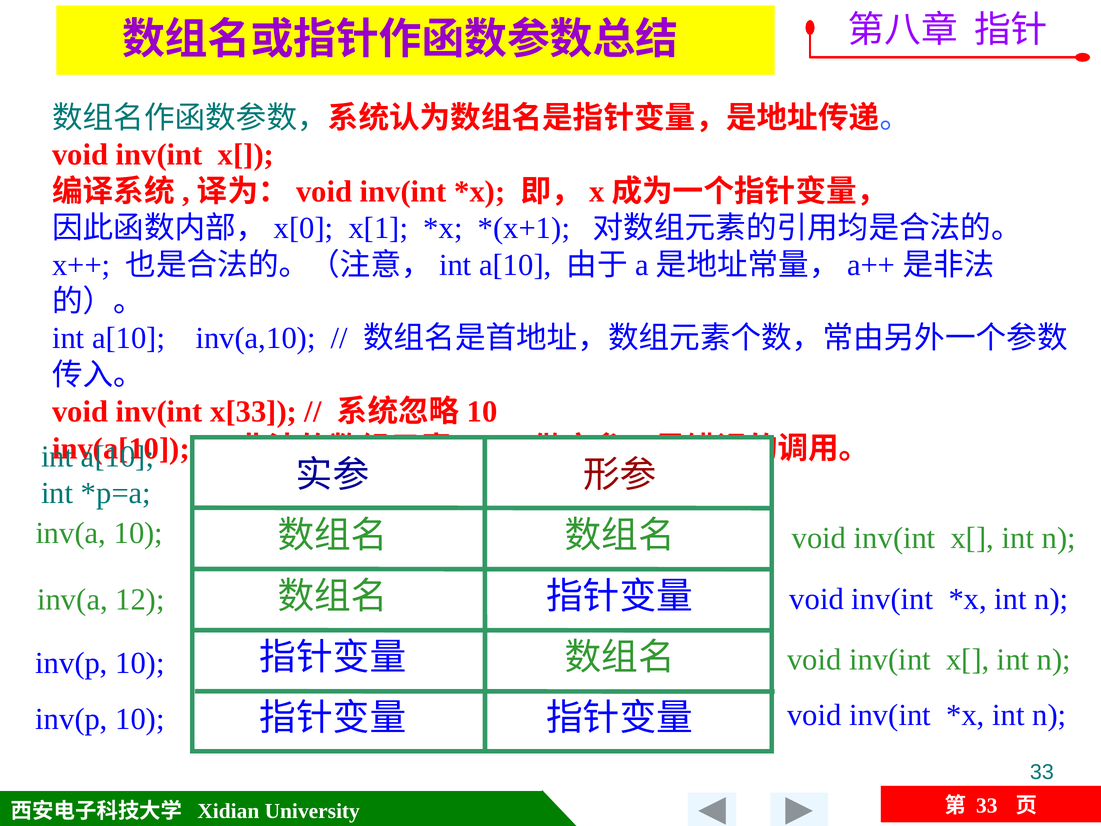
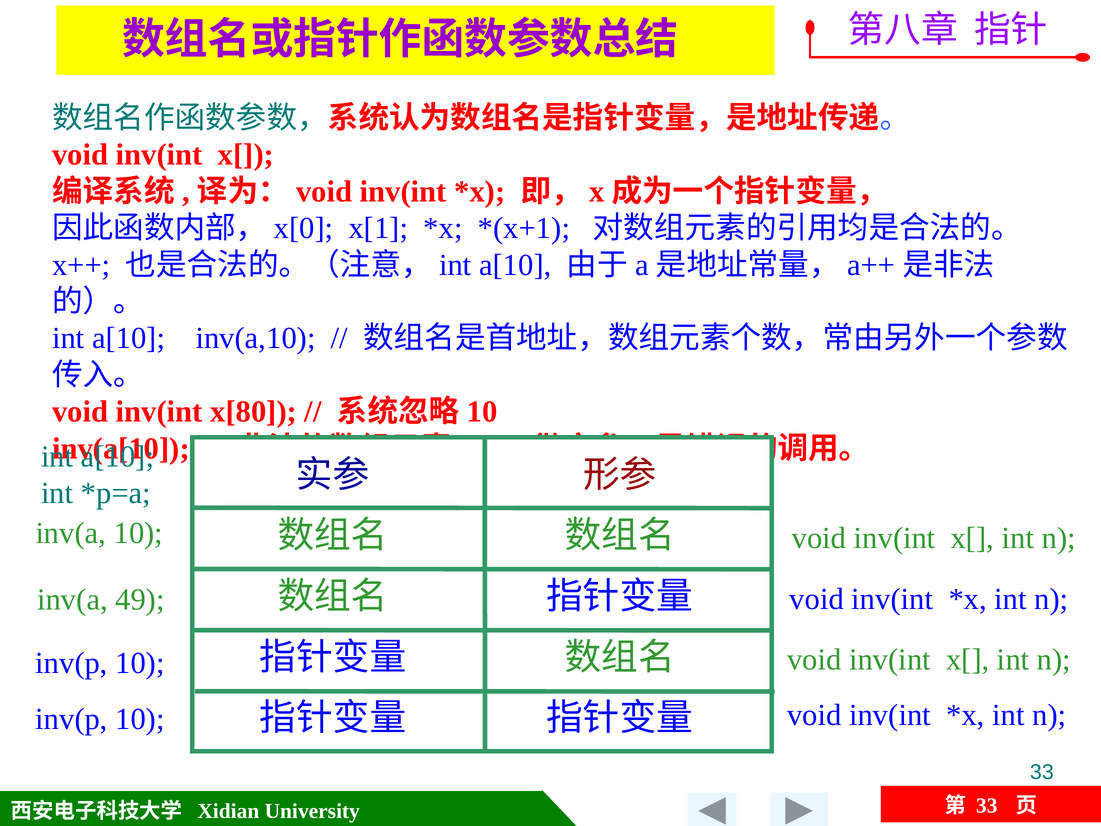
x[33: x[33 -> x[80
12: 12 -> 49
